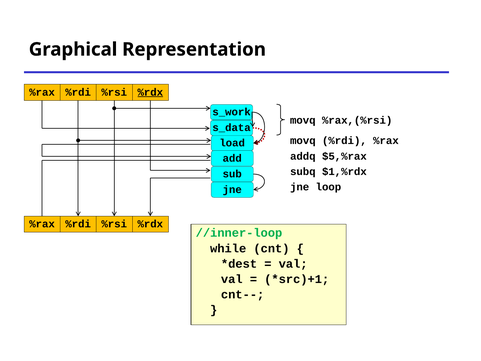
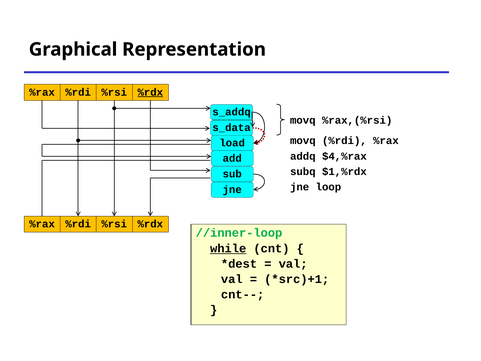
s_work: s_work -> s_addq
$5,%rax: $5,%rax -> $4,%rax
while underline: none -> present
